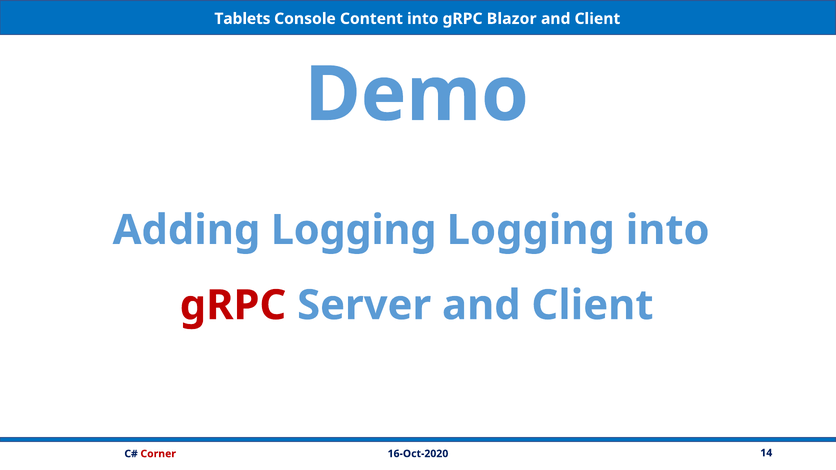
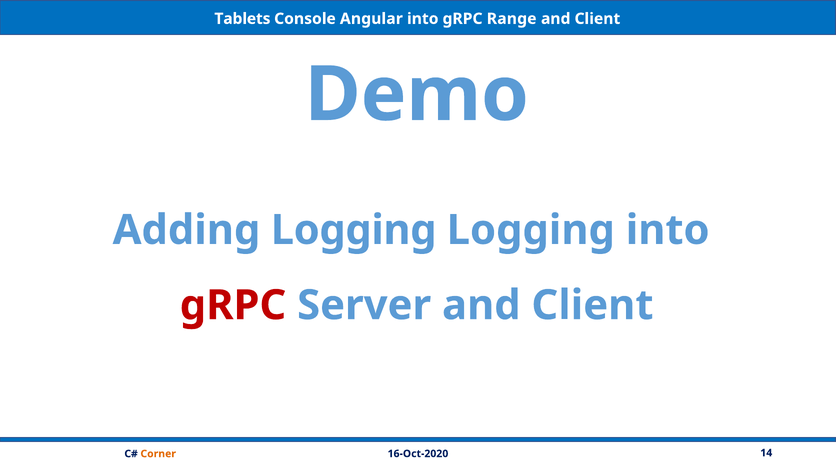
Content: Content -> Angular
Blazor: Blazor -> Range
Corner colour: red -> orange
